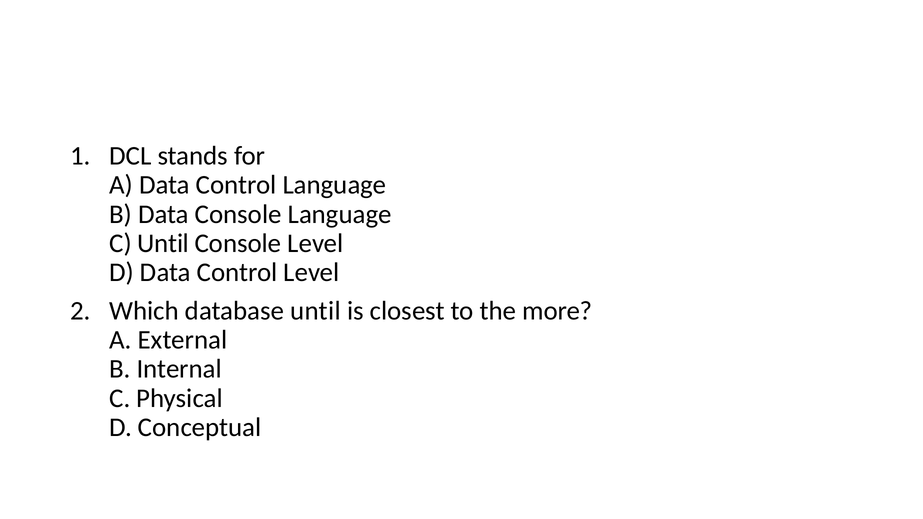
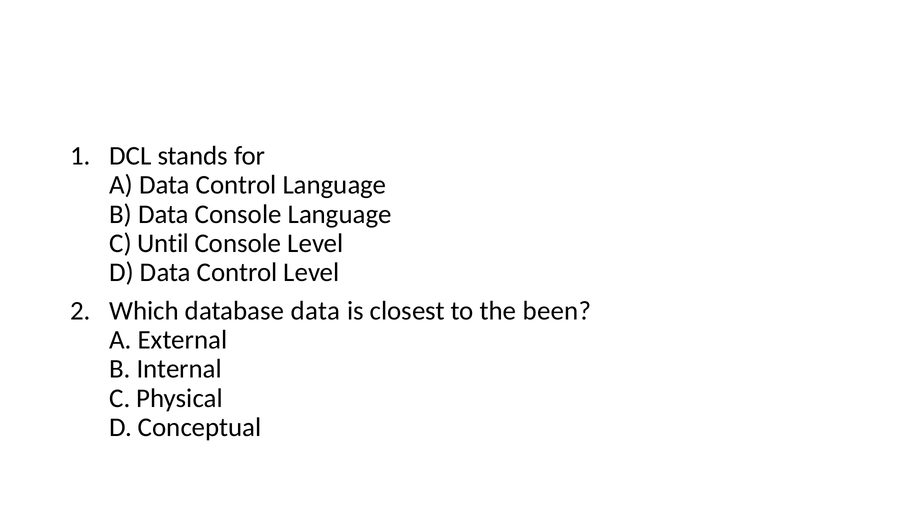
database until: until -> data
more: more -> been
